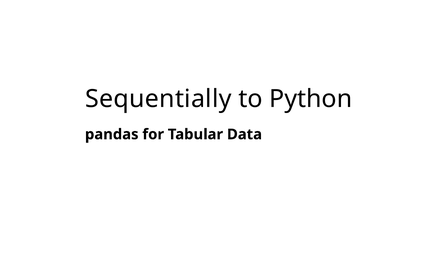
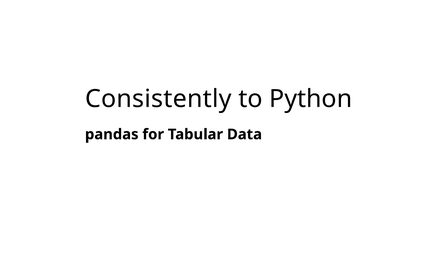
Sequentially: Sequentially -> Consistently
